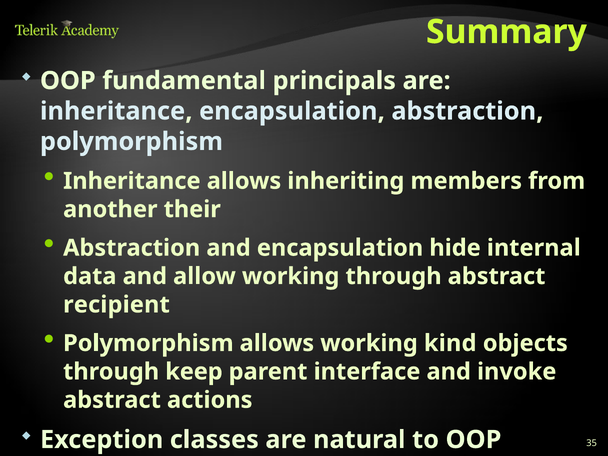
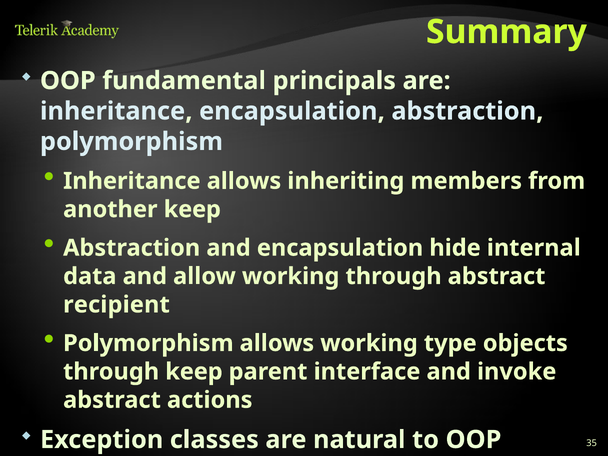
another their: their -> keep
kind: kind -> type
